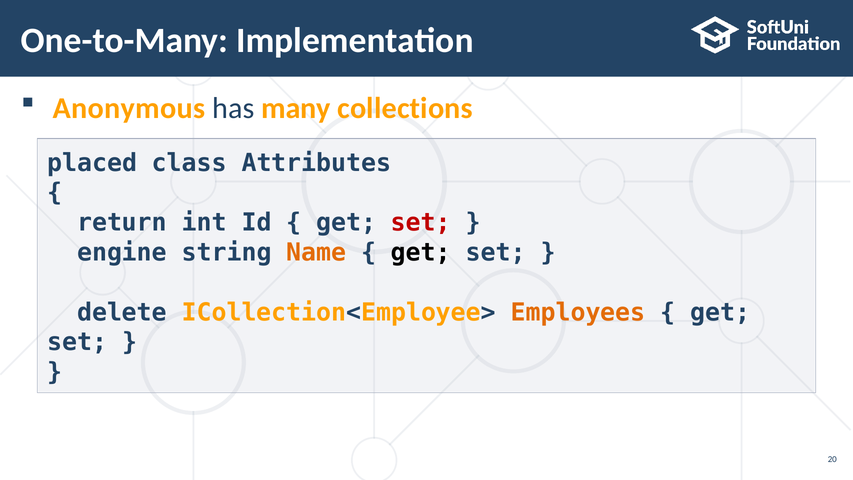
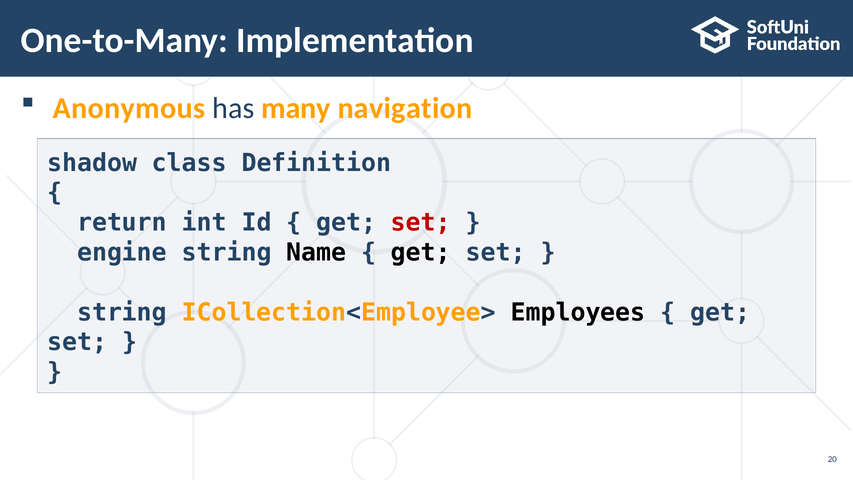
collections: collections -> navigation
placed: placed -> shadow
Attributes: Attributes -> Definition
Name colour: orange -> black
delete at (122, 312): delete -> string
Employees colour: orange -> black
